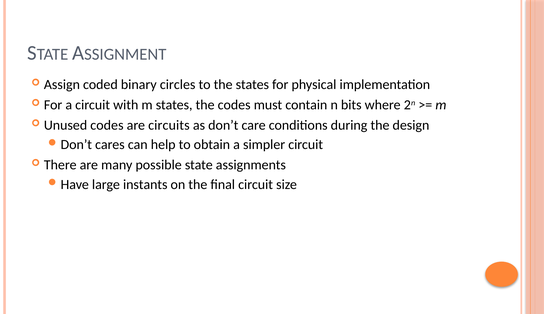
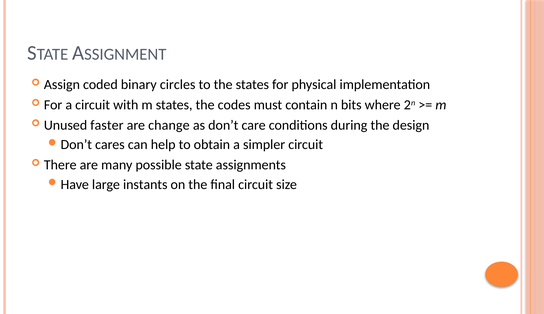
Unused codes: codes -> faster
circuits: circuits -> change
